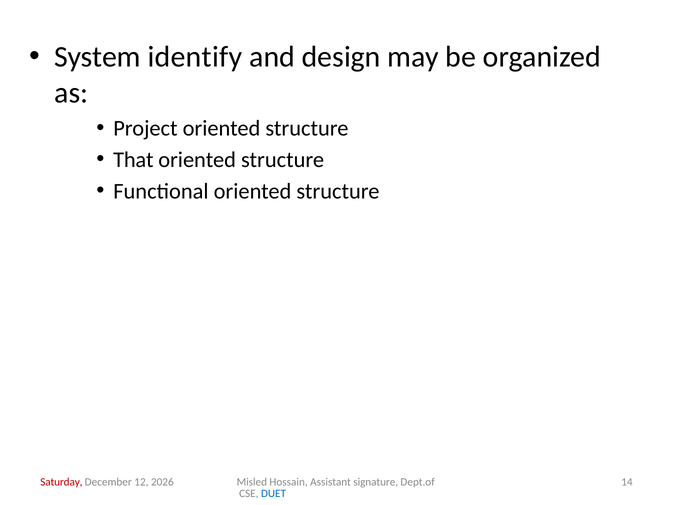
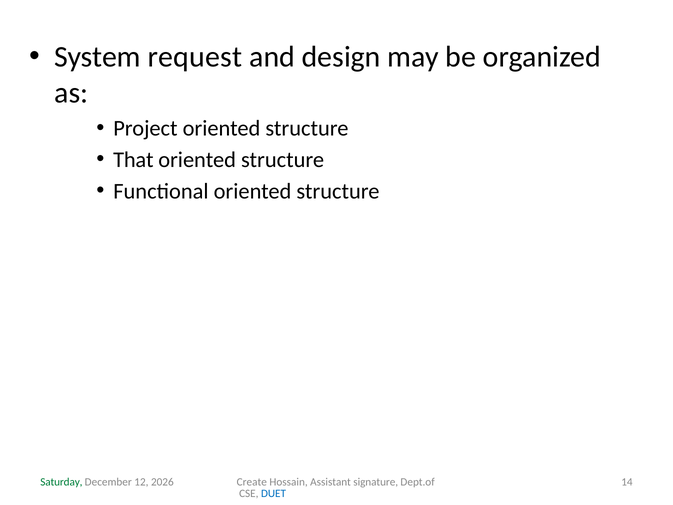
identify: identify -> request
Saturday colour: red -> green
Misled: Misled -> Create
